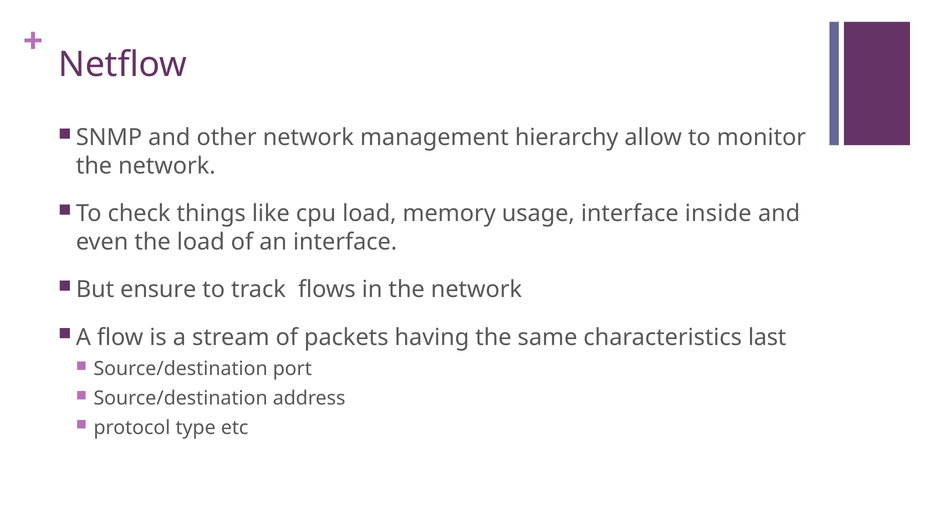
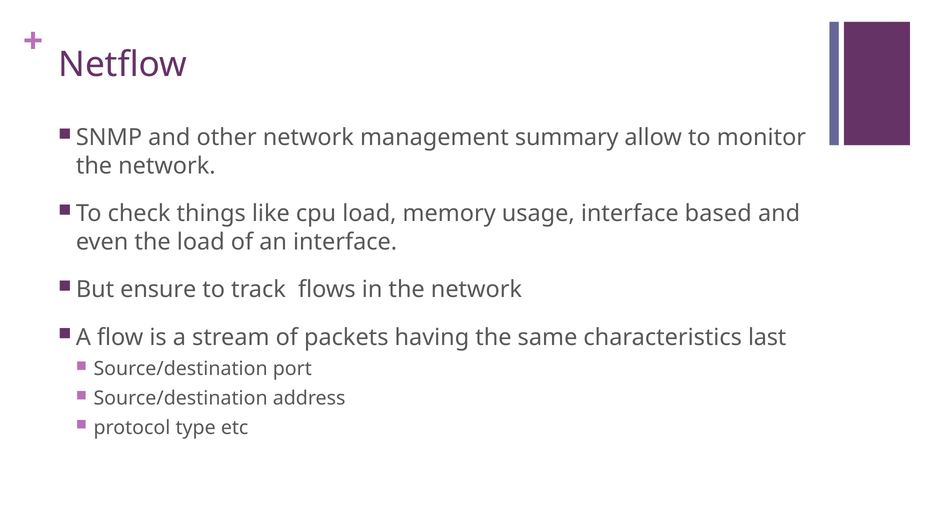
hierarchy: hierarchy -> summary
inside: inside -> based
